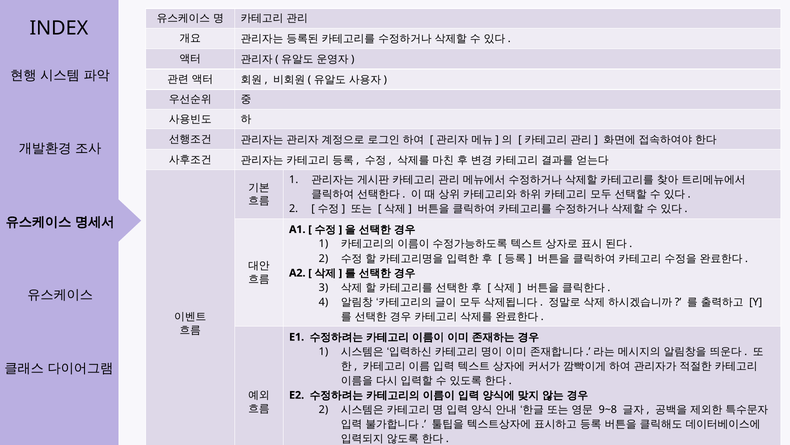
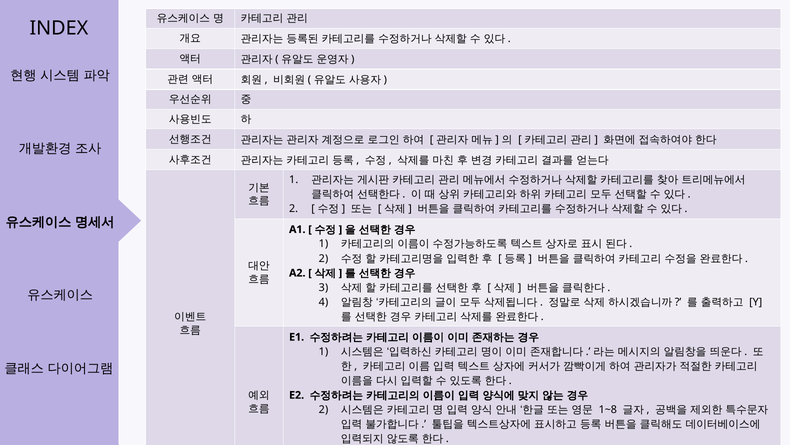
9~8: 9~8 -> 1~8
